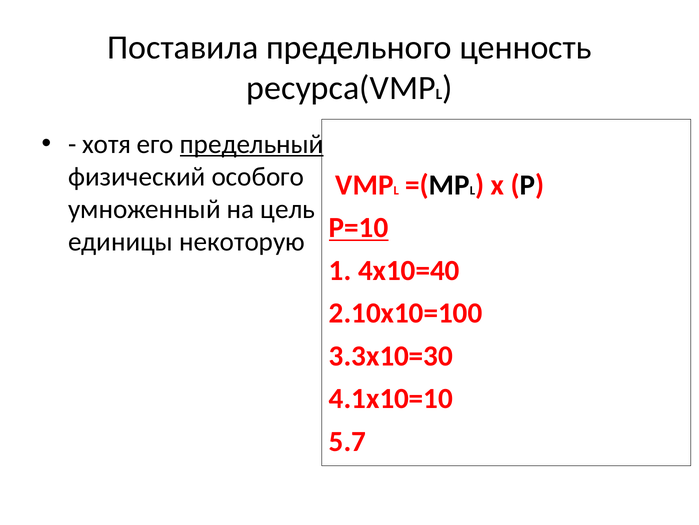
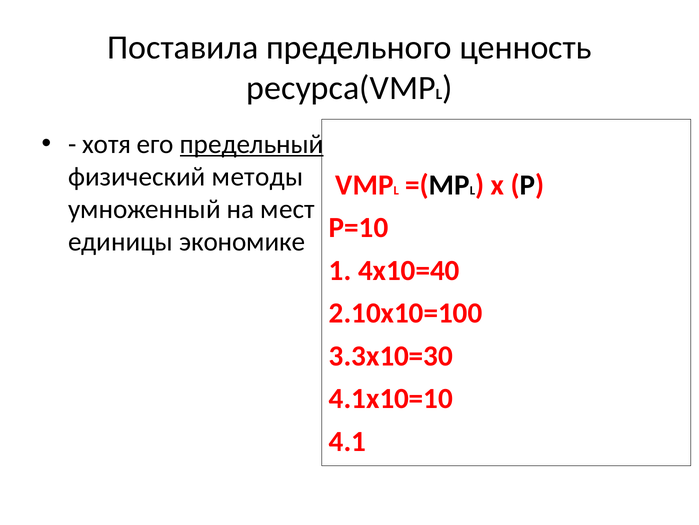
особого: особого -> методы
цель: цель -> мест
Р=10 underline: present -> none
некоторую: некоторую -> экономике
5.7: 5.7 -> 4.1
